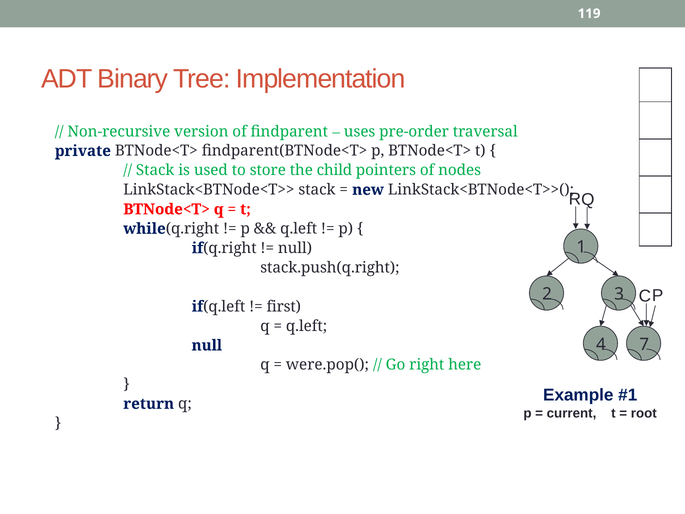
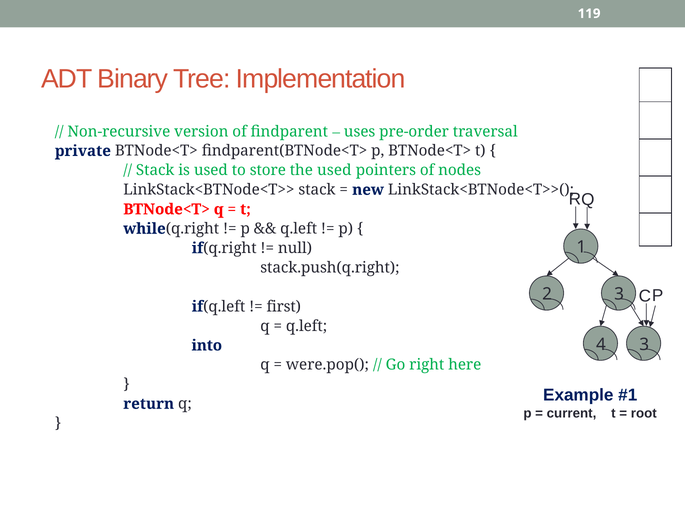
the child: child -> used
4 7: 7 -> 3
null at (207, 345): null -> into
